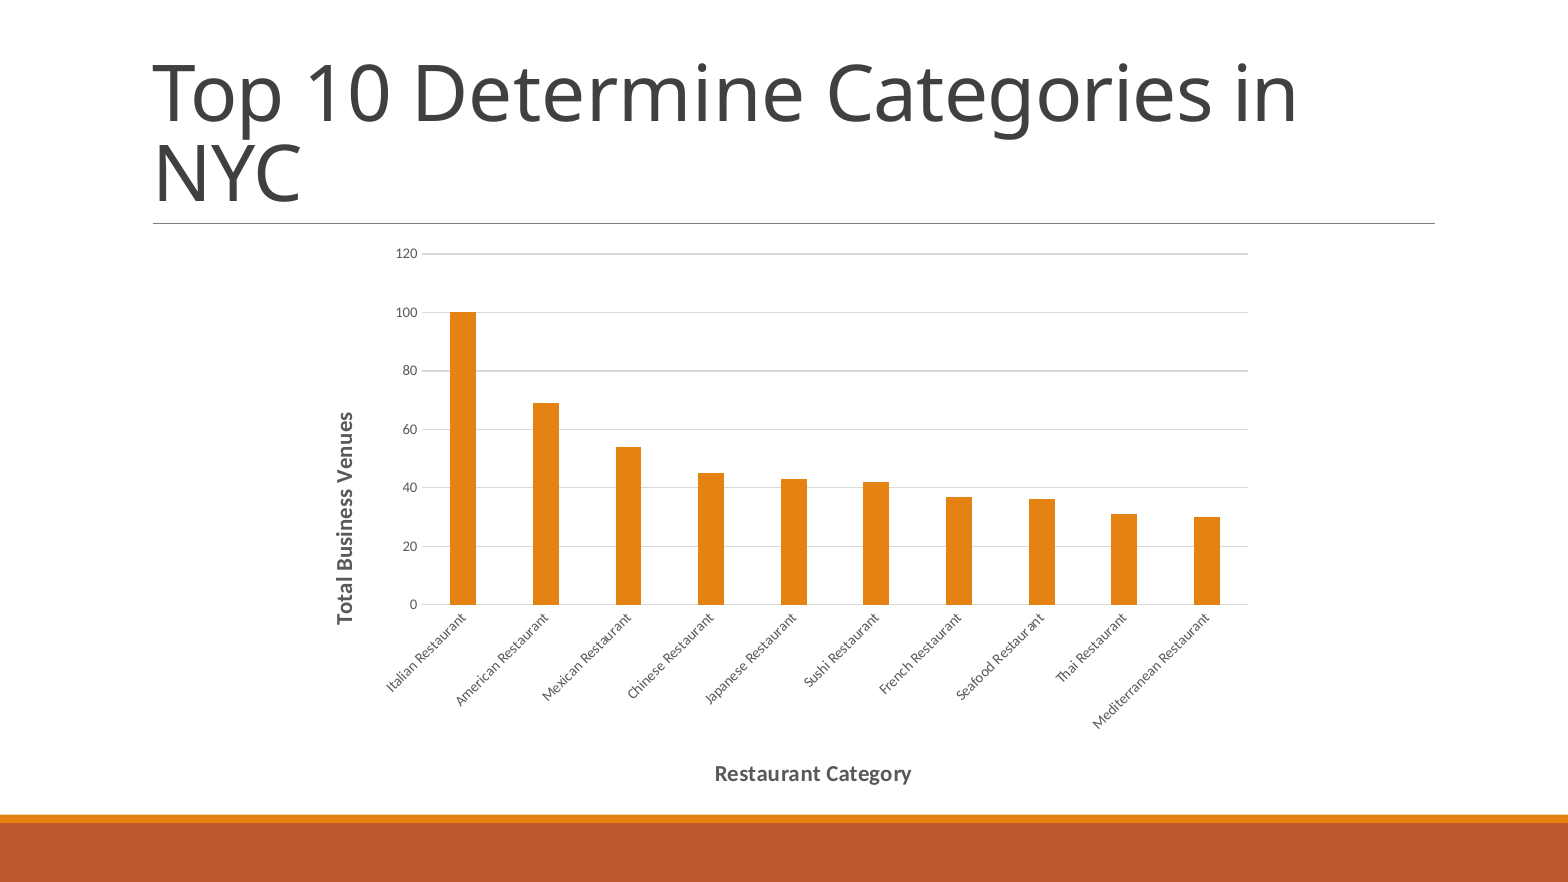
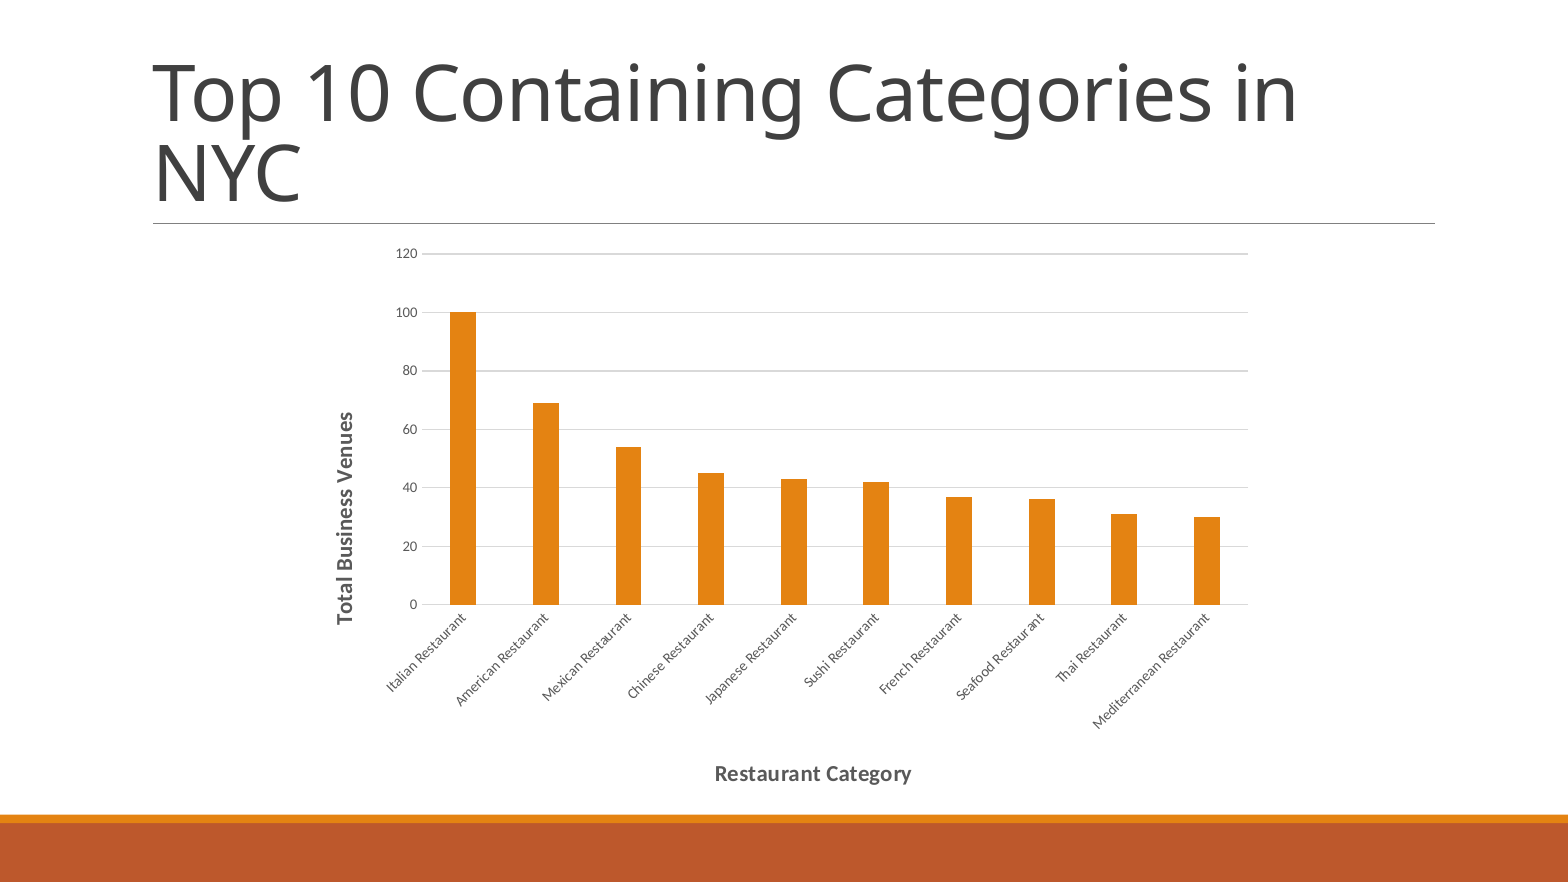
Determine: Determine -> Containing
